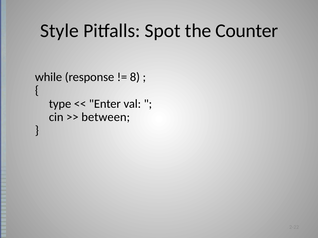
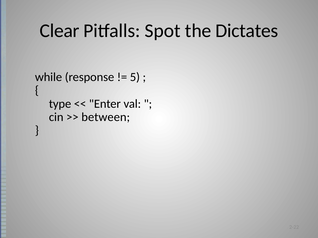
Style: Style -> Clear
Counter: Counter -> Dictates
8: 8 -> 5
